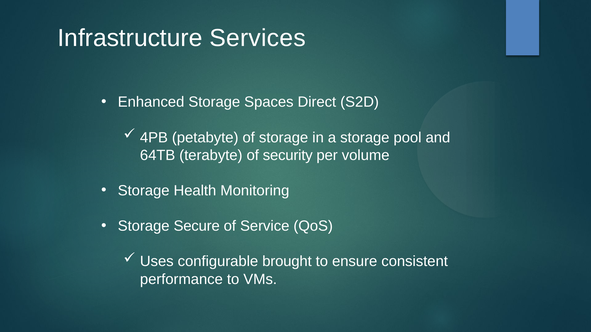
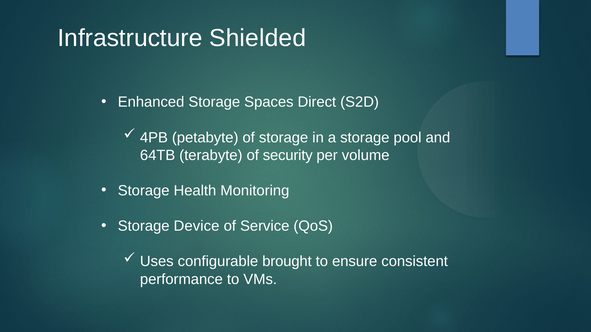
Services: Services -> Shielded
Secure: Secure -> Device
